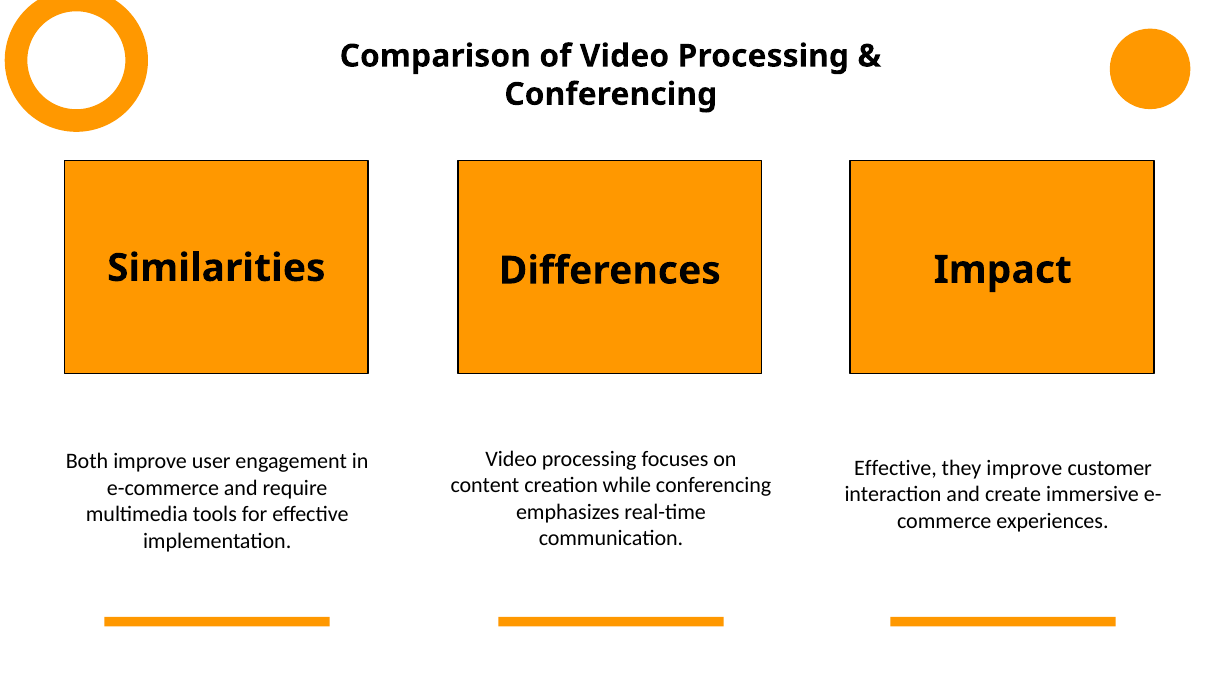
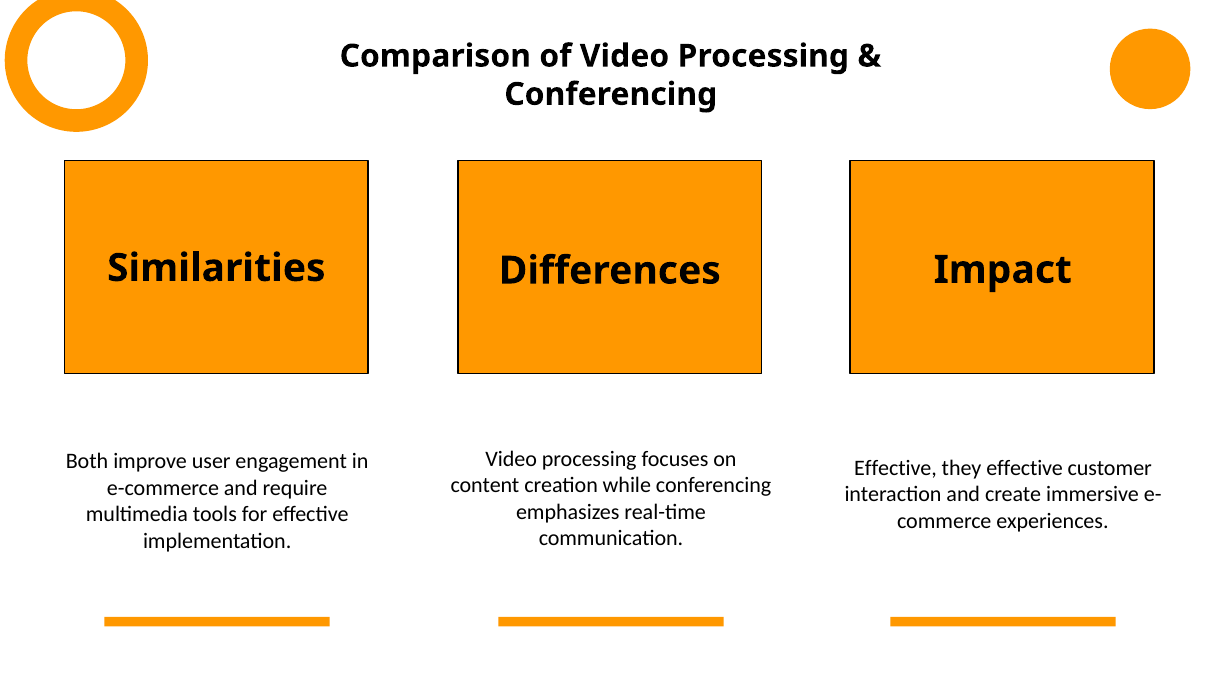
they improve: improve -> effective
